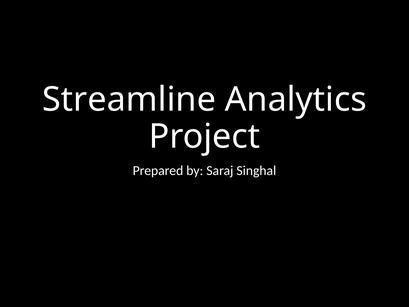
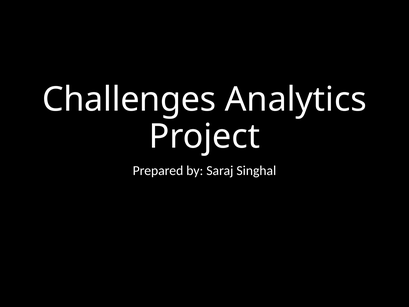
Streamline: Streamline -> Challenges
